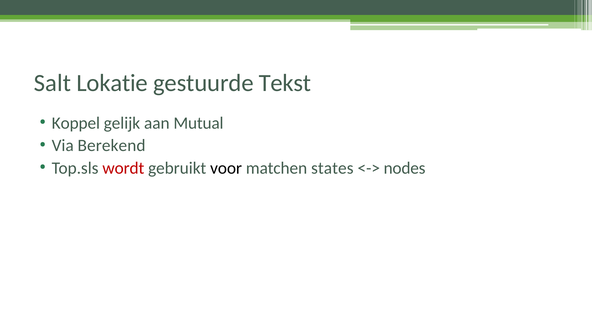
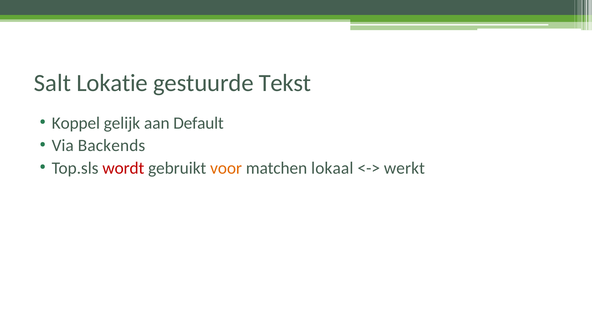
Mutual: Mutual -> Default
Berekend: Berekend -> Backends
voor colour: black -> orange
states: states -> lokaal
nodes: nodes -> werkt
